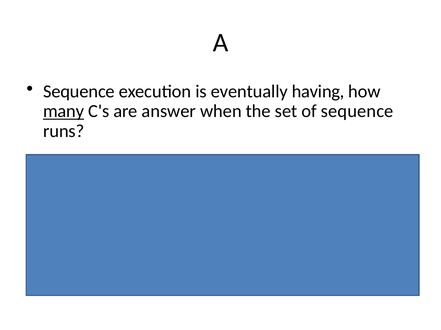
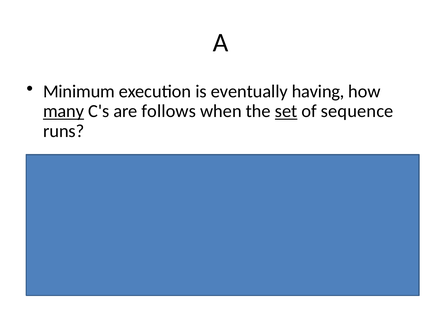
Sequence at (79, 92): Sequence -> Minimum
answer: answer -> follows
set underline: none -> present
